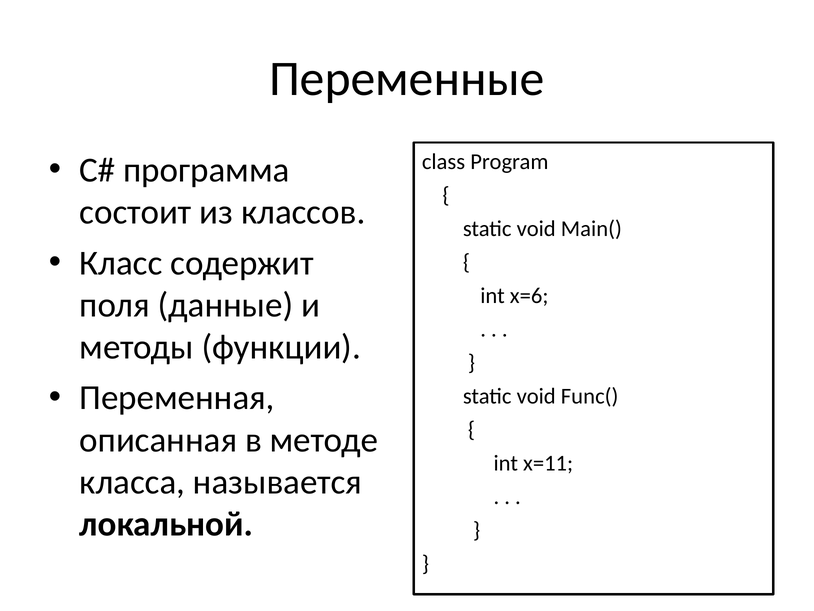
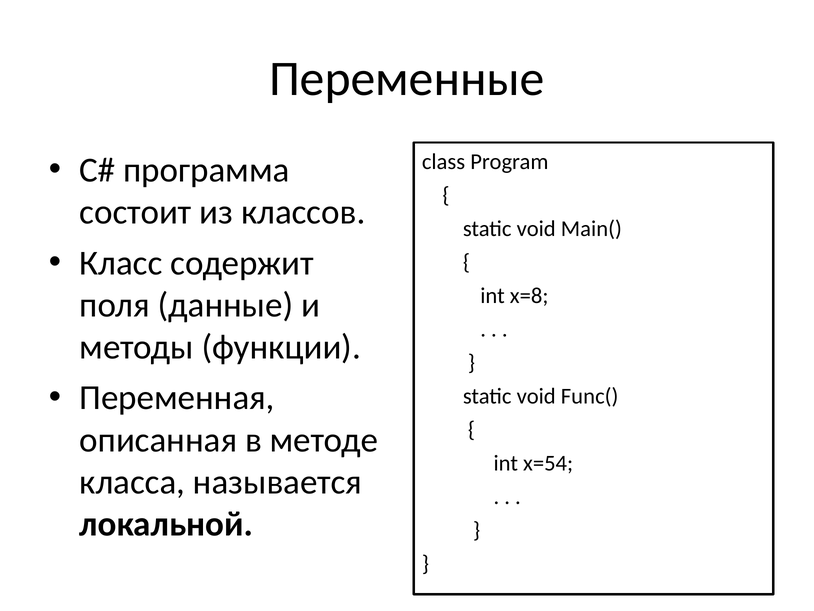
x=6: x=6 -> x=8
x=11: x=11 -> x=54
